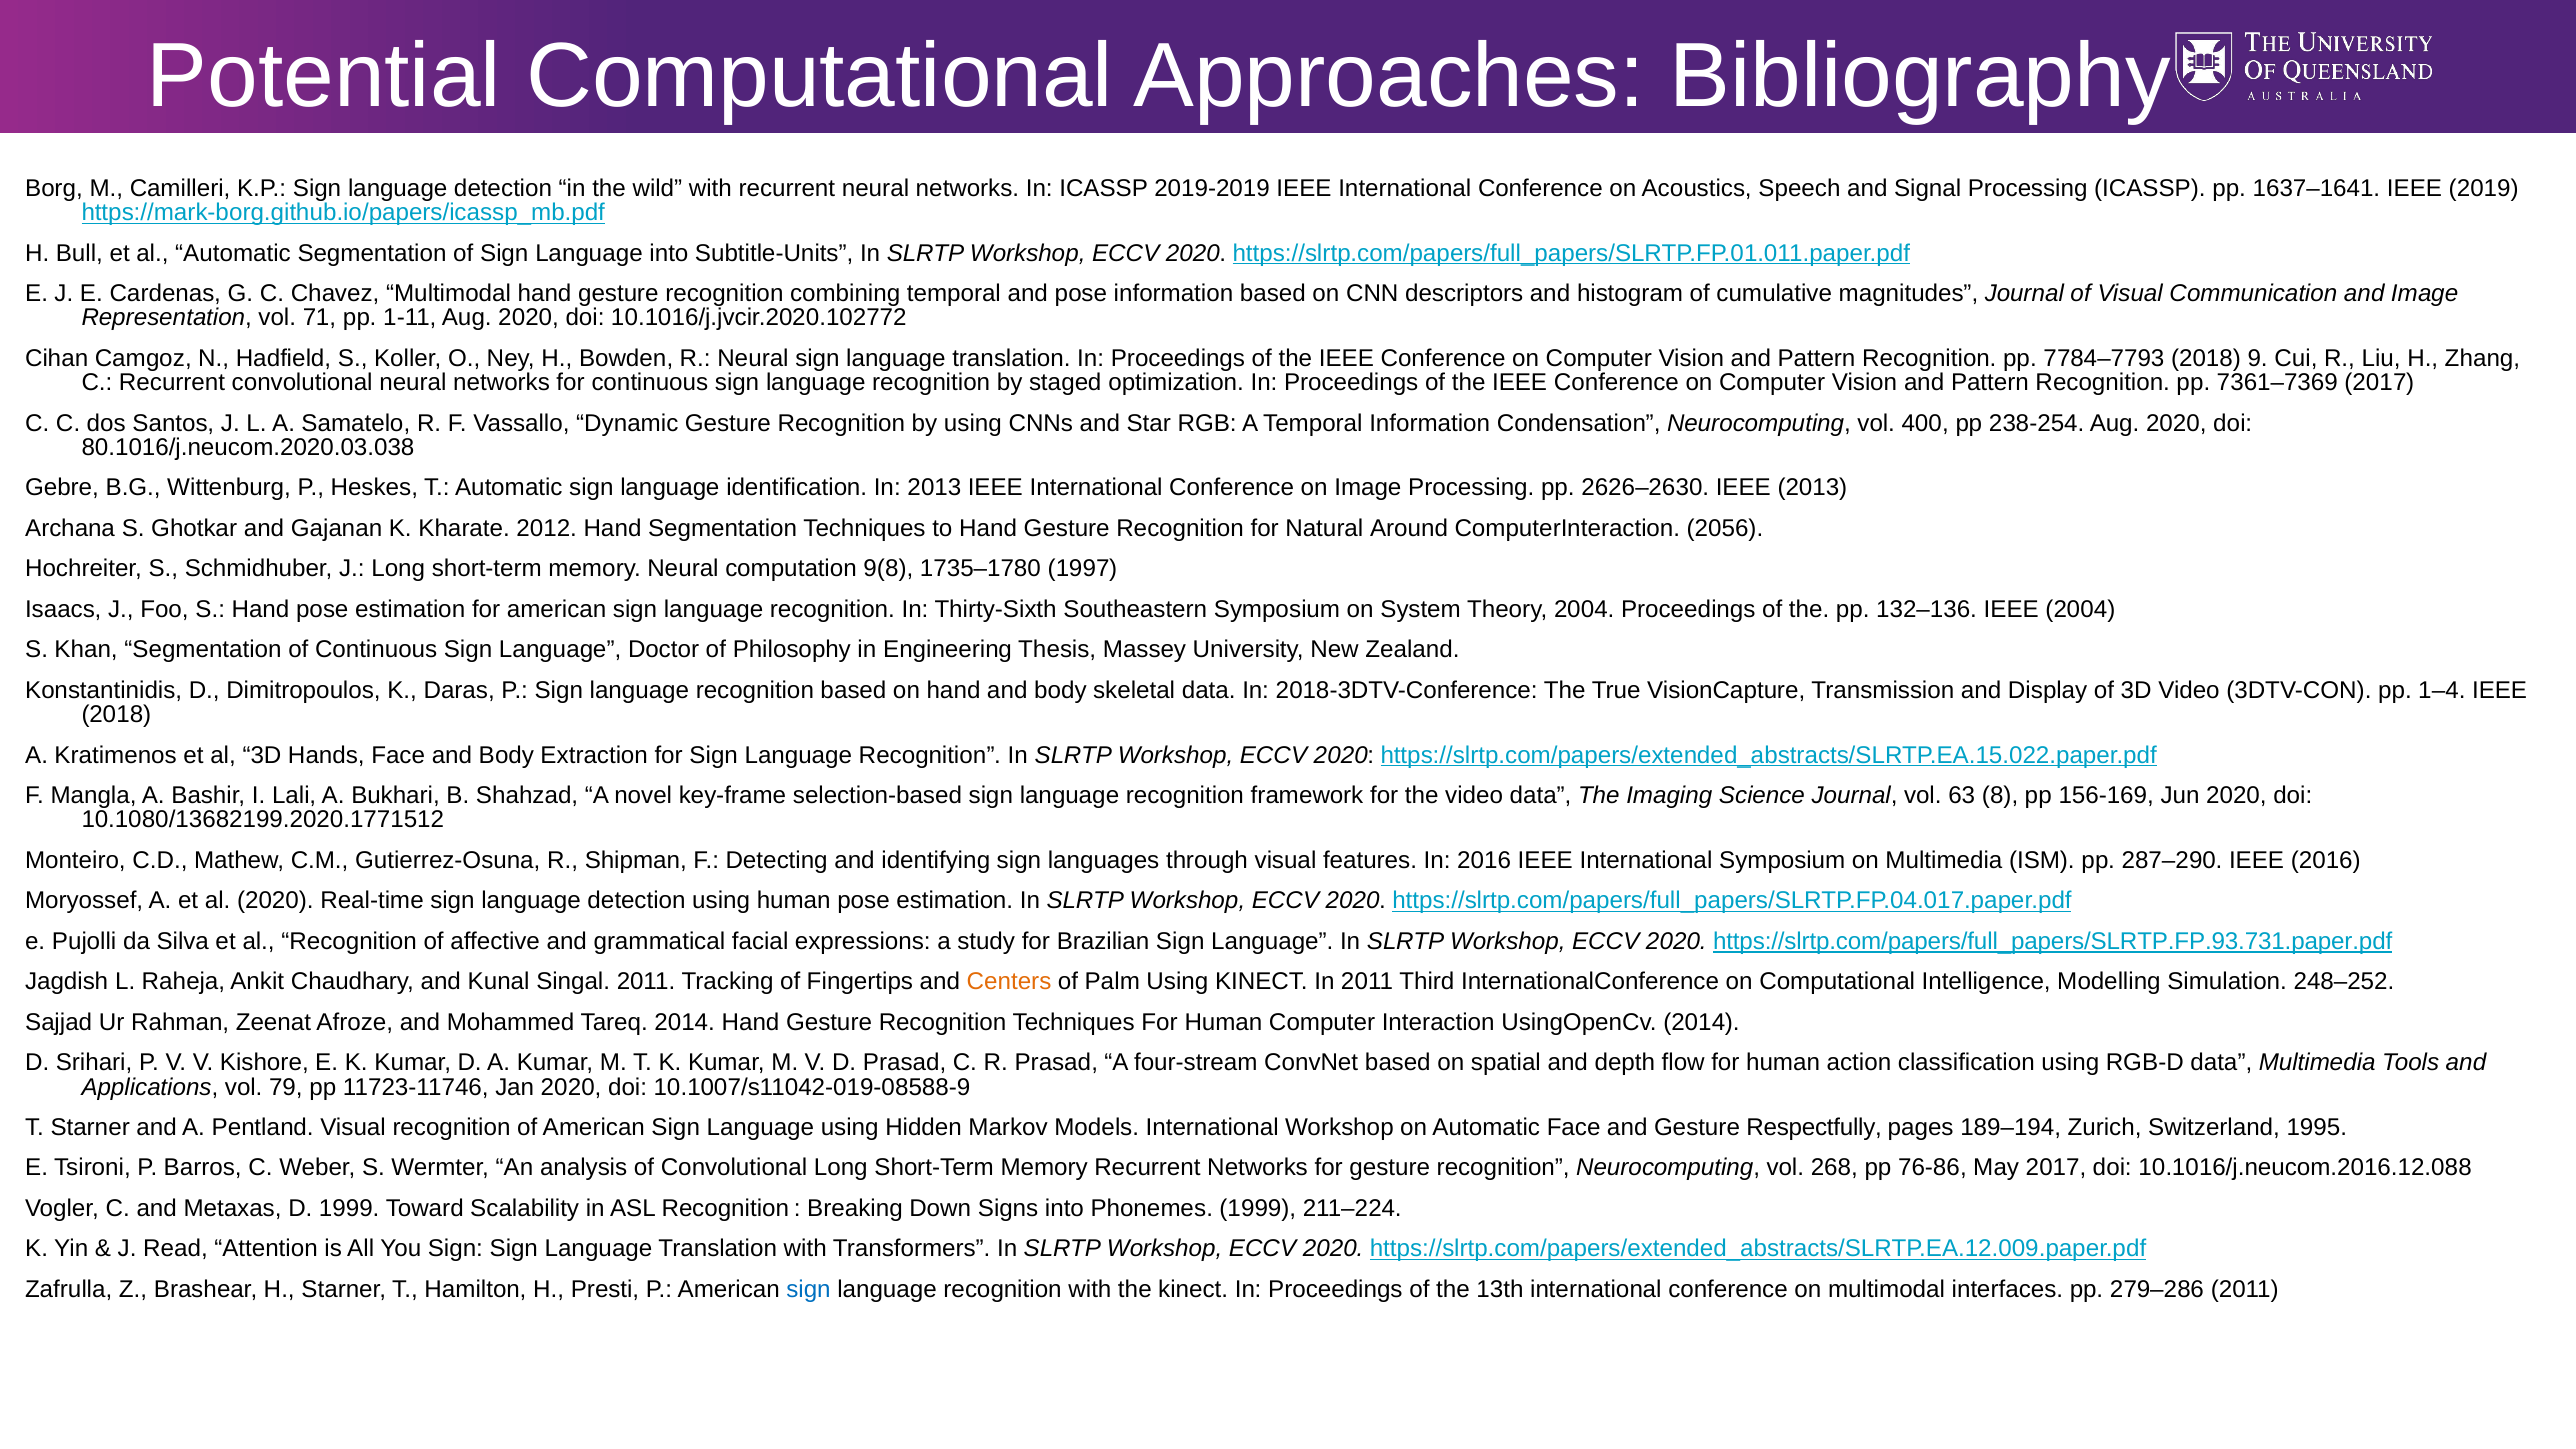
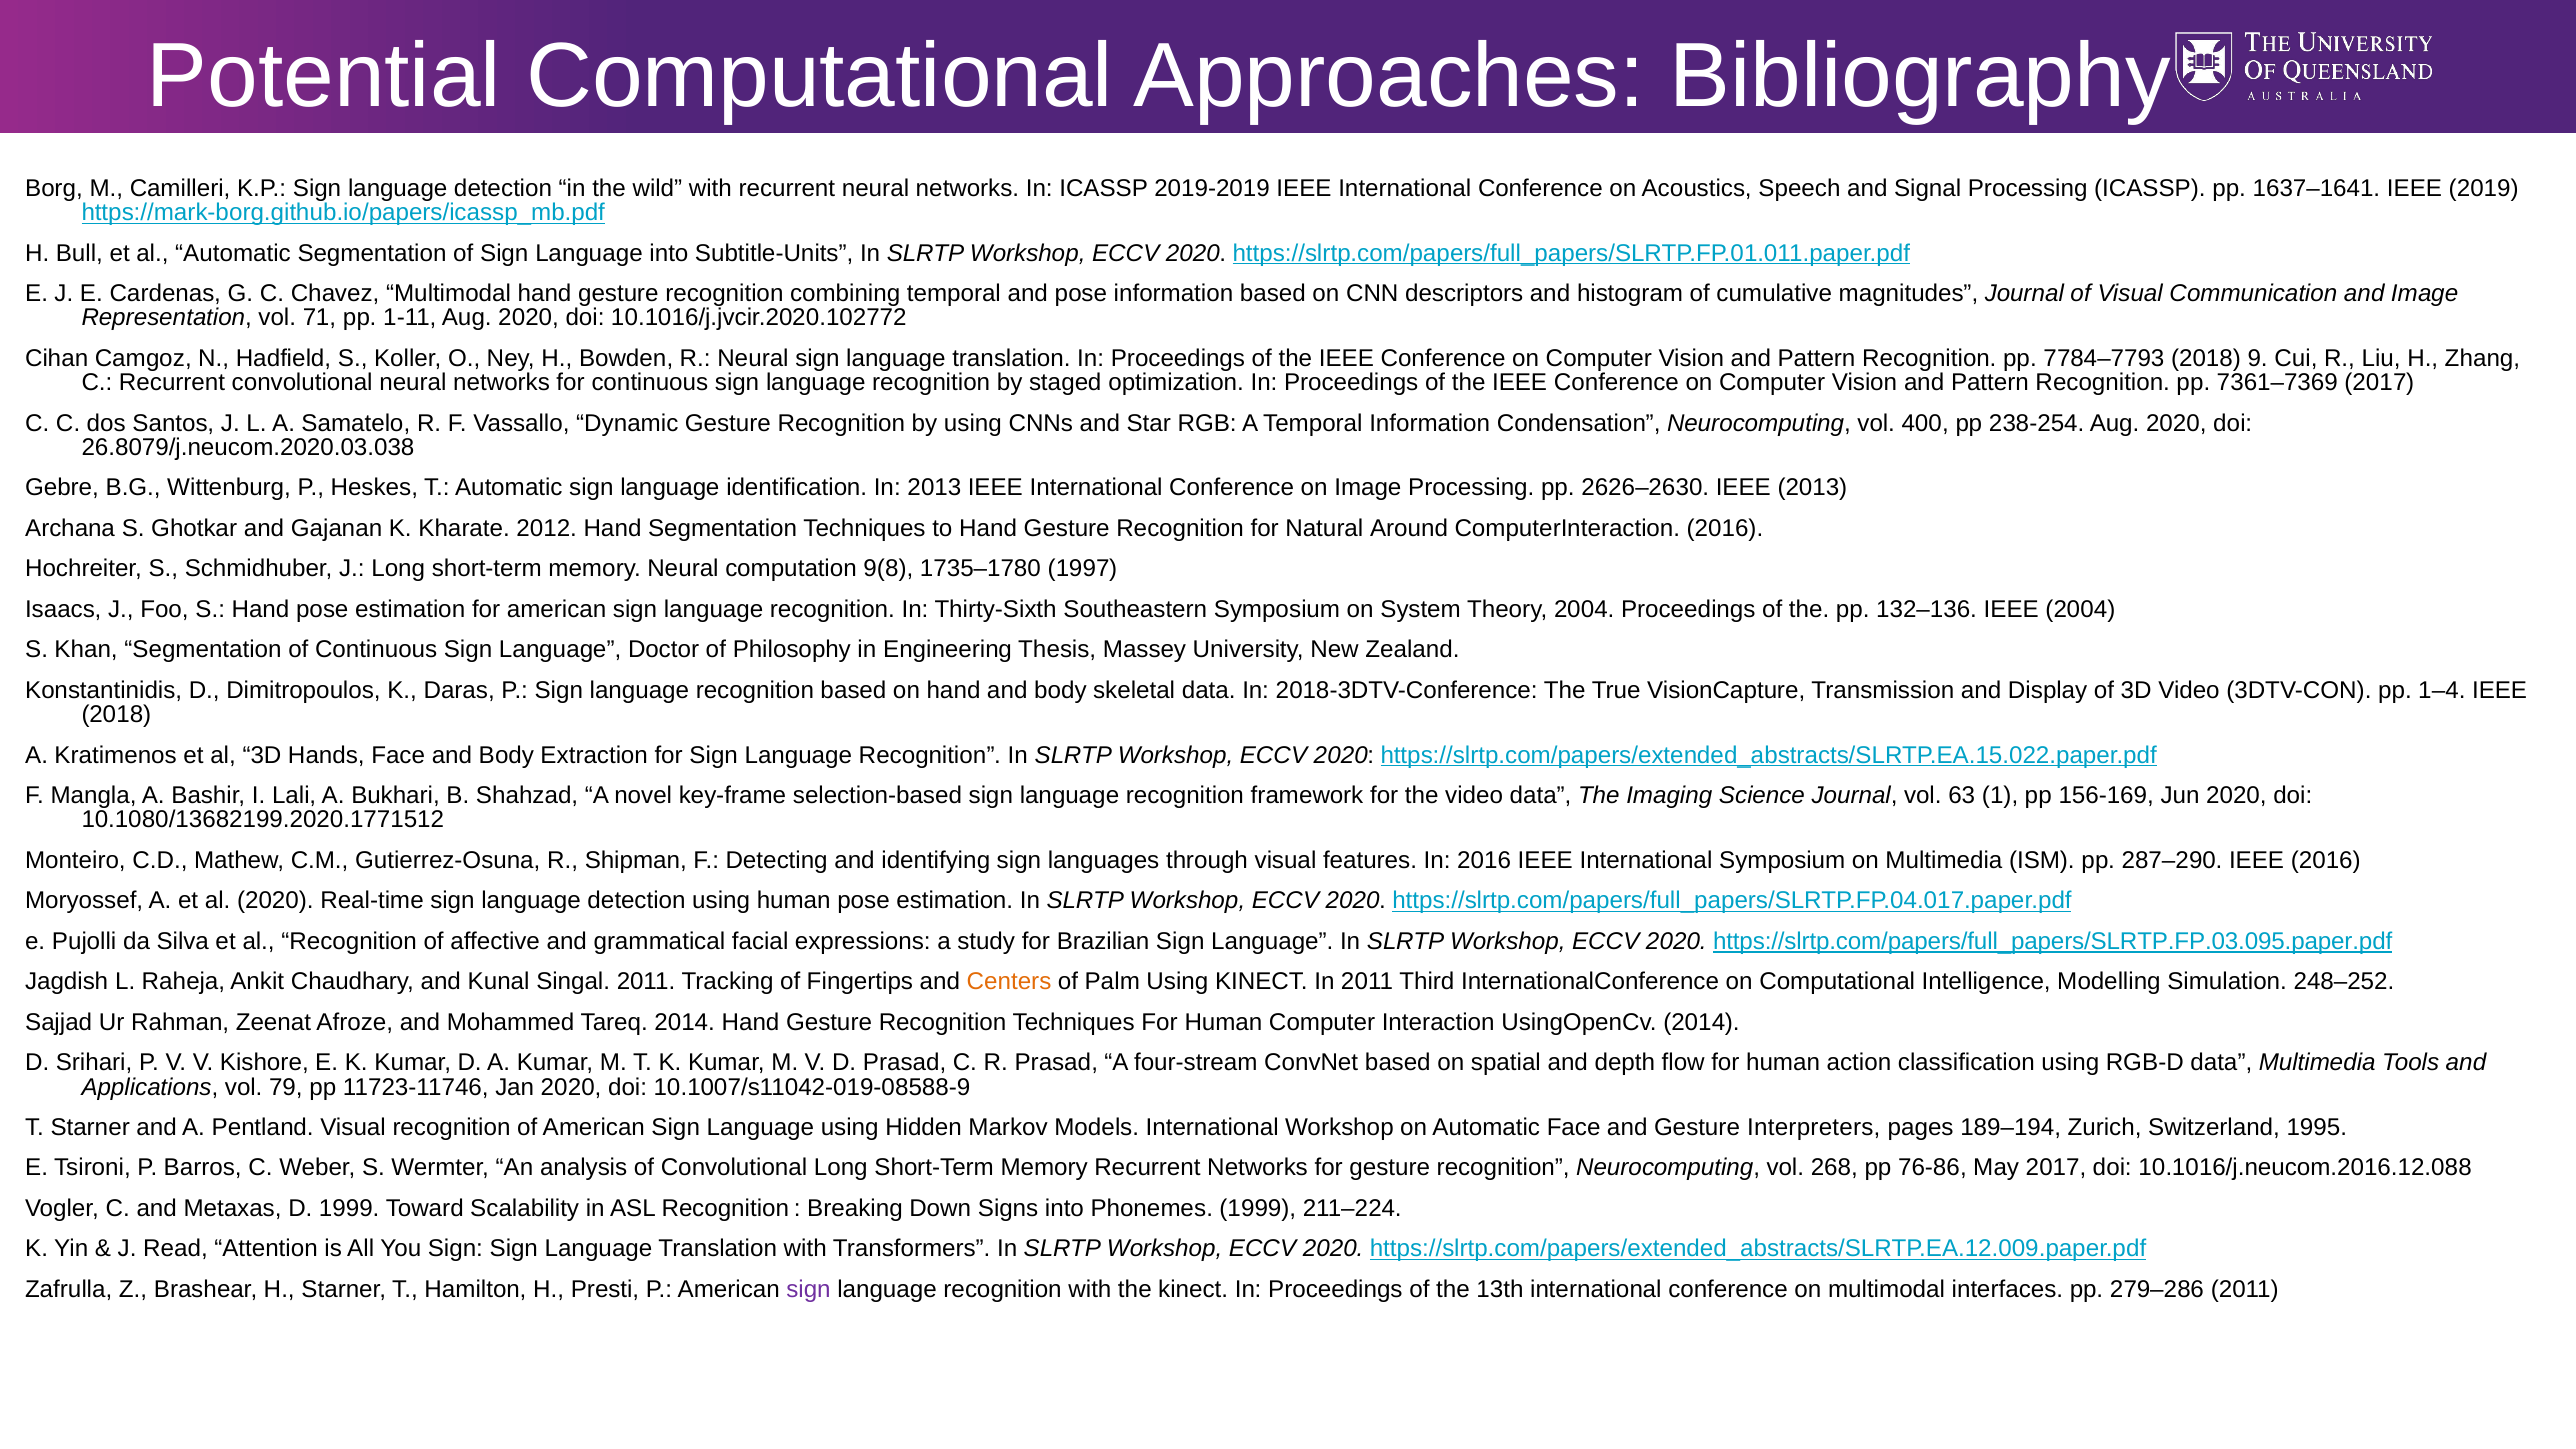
80.1016/j.neucom.2020.03.038: 80.1016/j.neucom.2020.03.038 -> 26.8079/j.neucom.2020.03.038
ComputerInteraction 2056: 2056 -> 2016
8: 8 -> 1
https://slrtp.com/papers/full_papers/SLRTP.FP.93.731.paper.pdf: https://slrtp.com/papers/full_papers/SLRTP.FP.93.731.paper.pdf -> https://slrtp.com/papers/full_papers/SLRTP.FP.03.095.paper.pdf
Respectfully: Respectfully -> Interpreters
sign at (808, 1289) colour: blue -> purple
